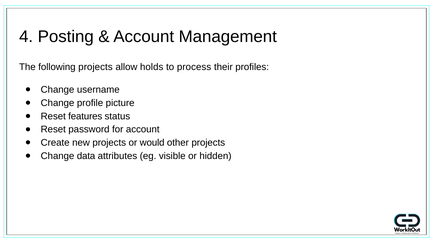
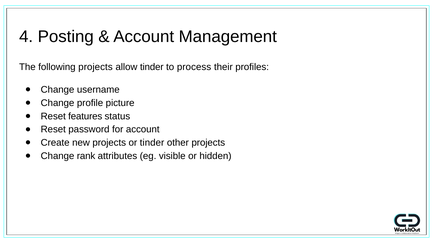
allow holds: holds -> tinder
or would: would -> tinder
data: data -> rank
